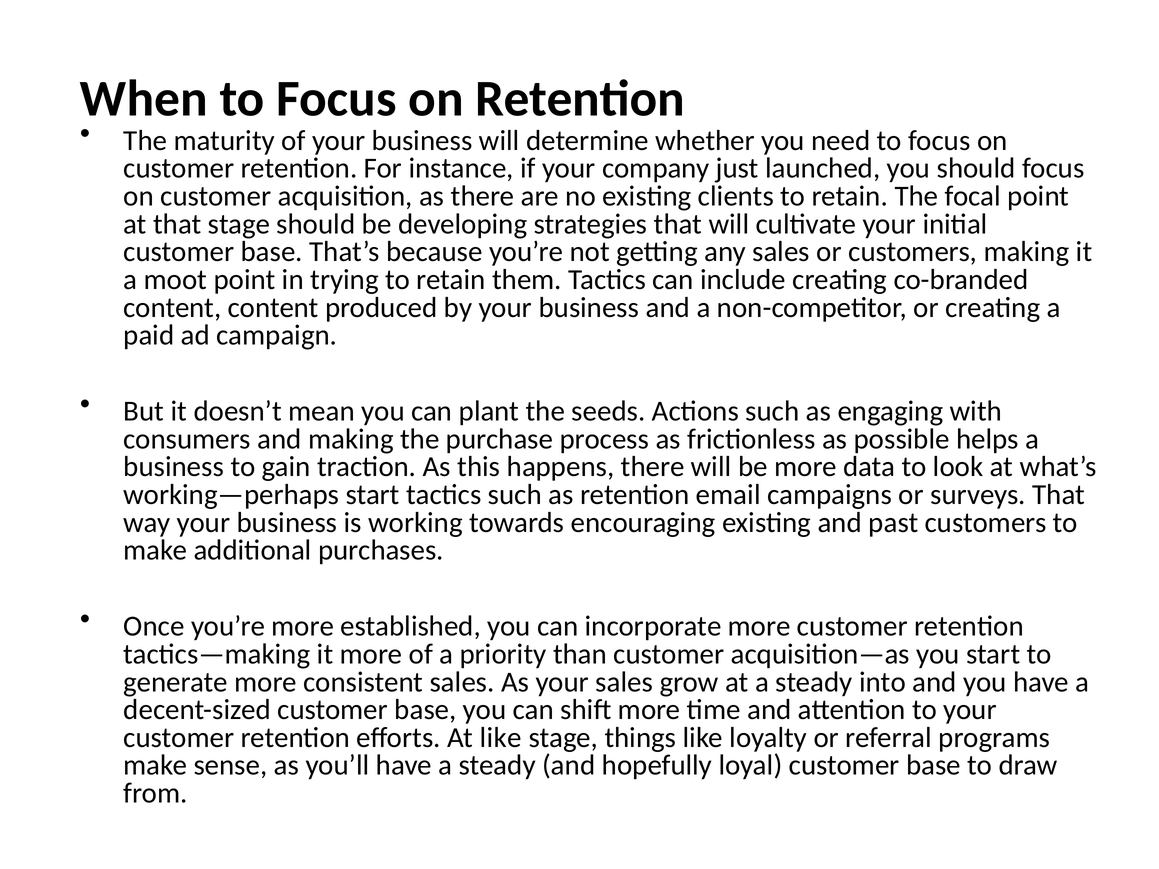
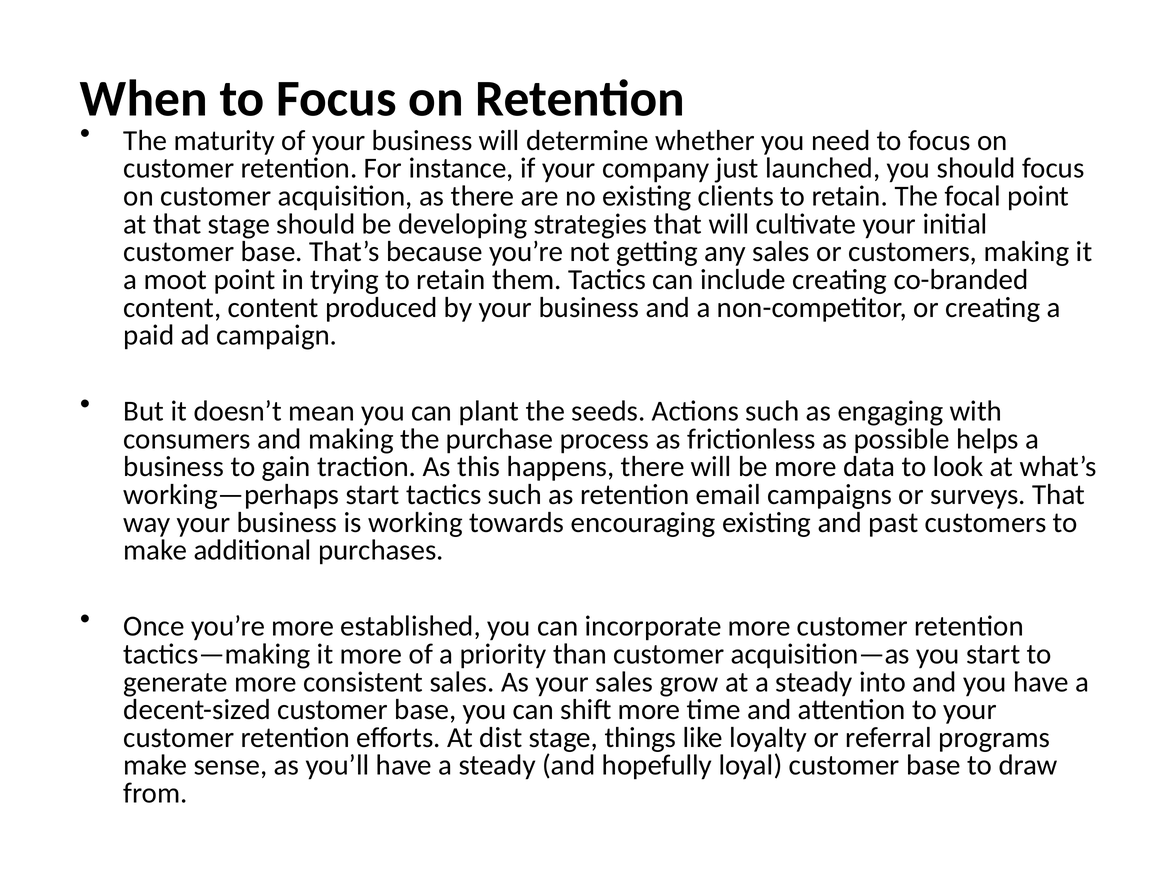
At like: like -> dist
